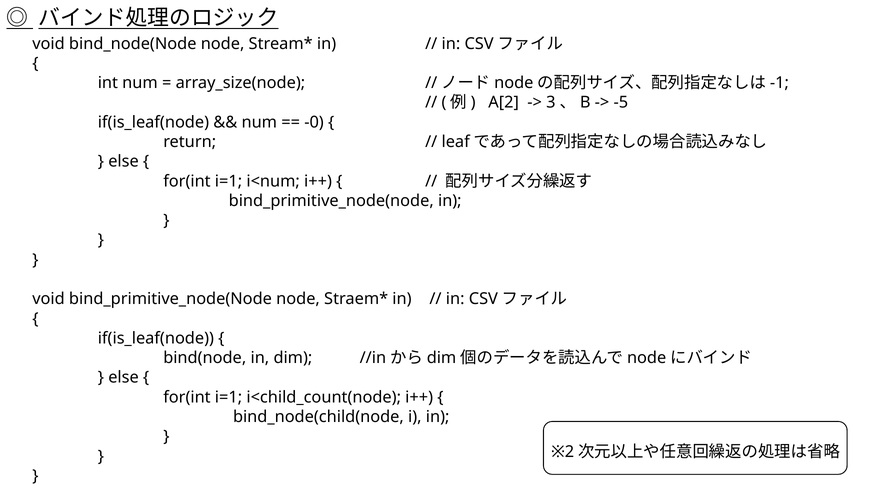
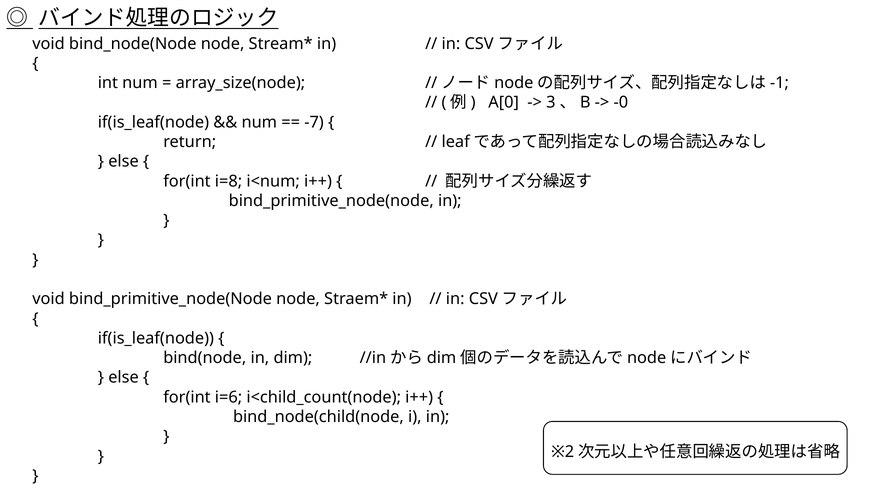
A[2: A[2 -> A[0
-5: -5 -> -0
-0: -0 -> -7
i=1 at (229, 181): i=1 -> i=8
i=1 at (229, 397): i=1 -> i=6
